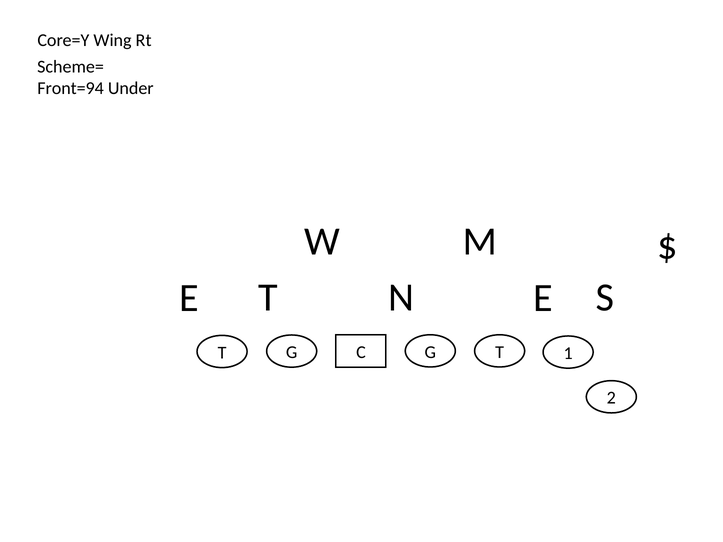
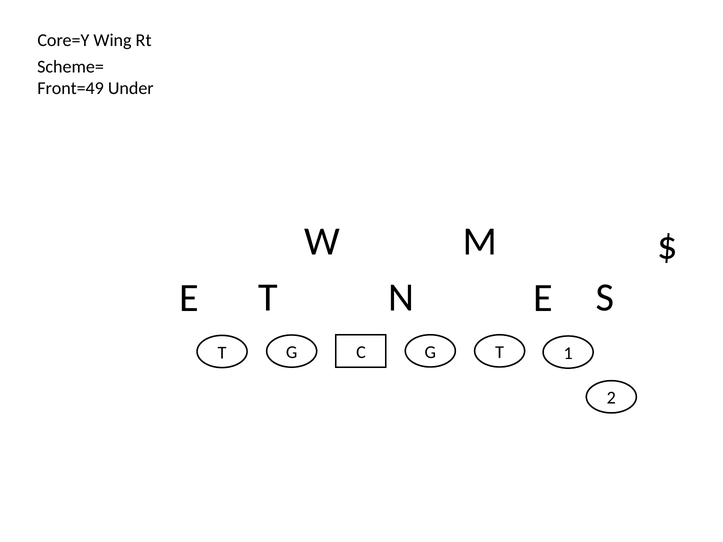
Front=94: Front=94 -> Front=49
